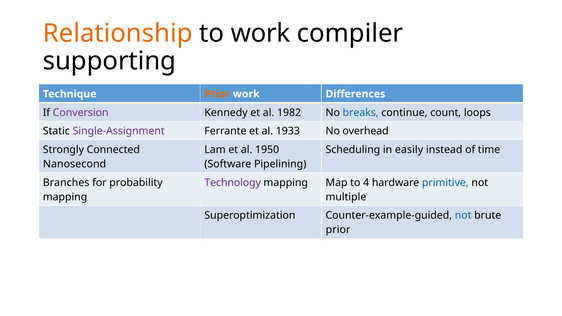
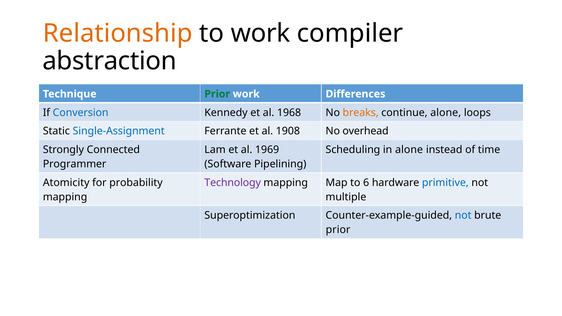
supporting: supporting -> abstraction
Prior at (217, 94) colour: orange -> green
Conversion colour: purple -> blue
1982: 1982 -> 1968
breaks colour: blue -> orange
continue count: count -> alone
Single-Assignment colour: purple -> blue
1933: 1933 -> 1908
1950: 1950 -> 1969
in easily: easily -> alone
Nanosecond: Nanosecond -> Programmer
Branches: Branches -> Atomicity
4: 4 -> 6
